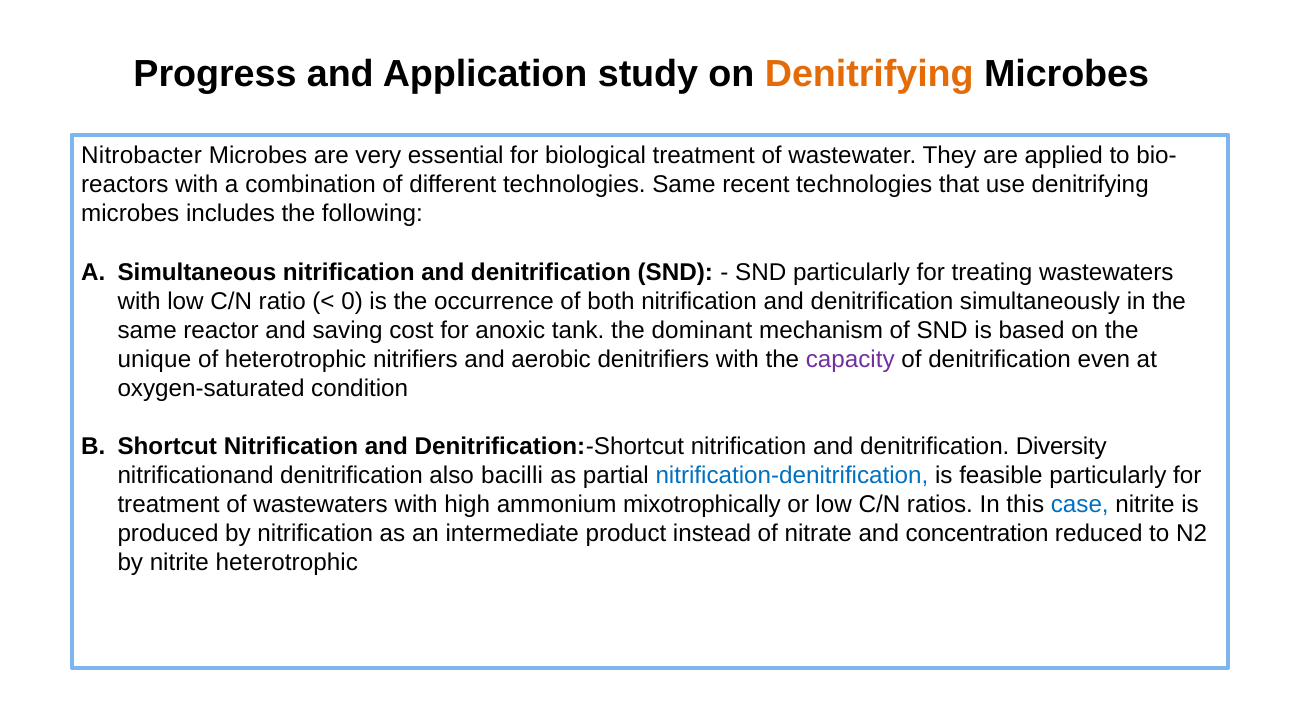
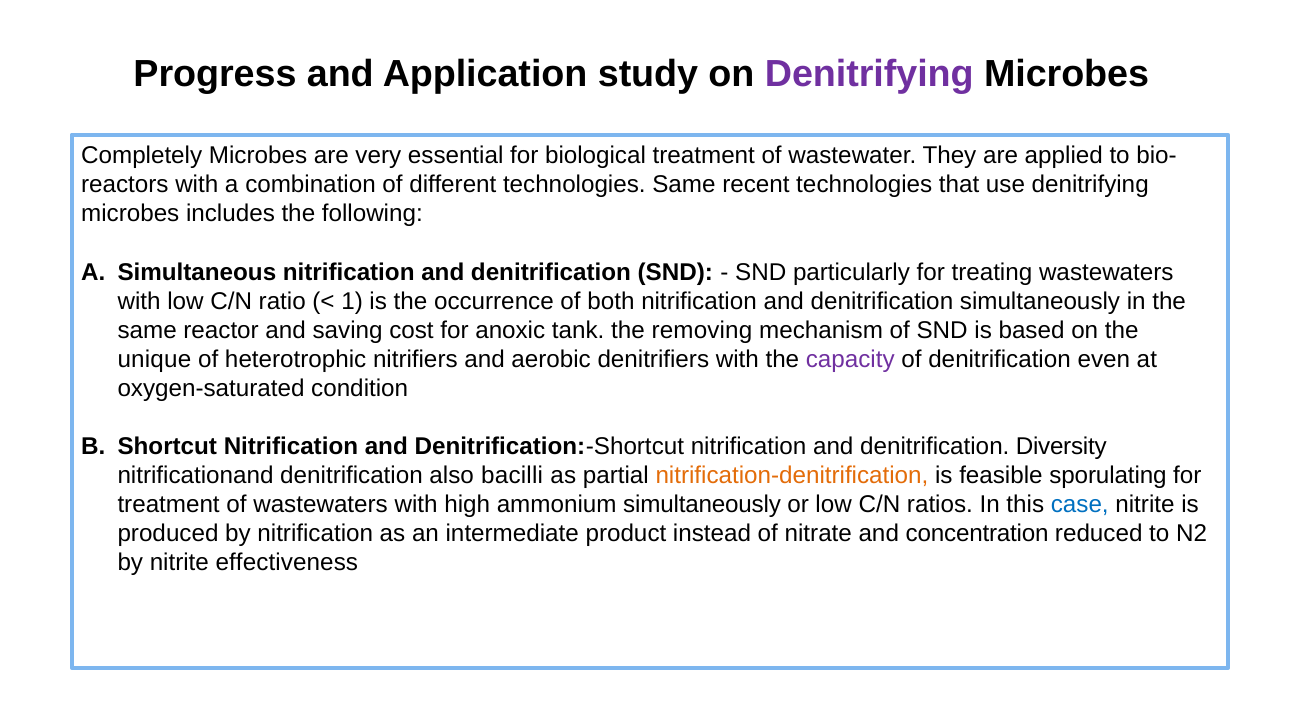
Denitrifying at (869, 74) colour: orange -> purple
Nitrobacter: Nitrobacter -> Completely
0: 0 -> 1
dominant: dominant -> removing
nitrification-denitrification colour: blue -> orange
feasible particularly: particularly -> sporulating
ammonium mixotrophically: mixotrophically -> simultaneously
nitrite heterotrophic: heterotrophic -> effectiveness
